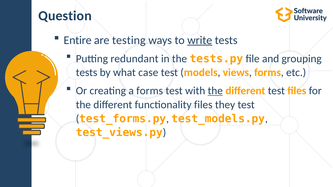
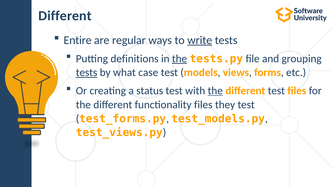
Question at (65, 16): Question -> Different
testing: testing -> regular
redundant: redundant -> definitions
the at (180, 59) underline: none -> present
tests at (87, 73) underline: none -> present
a forms: forms -> status
